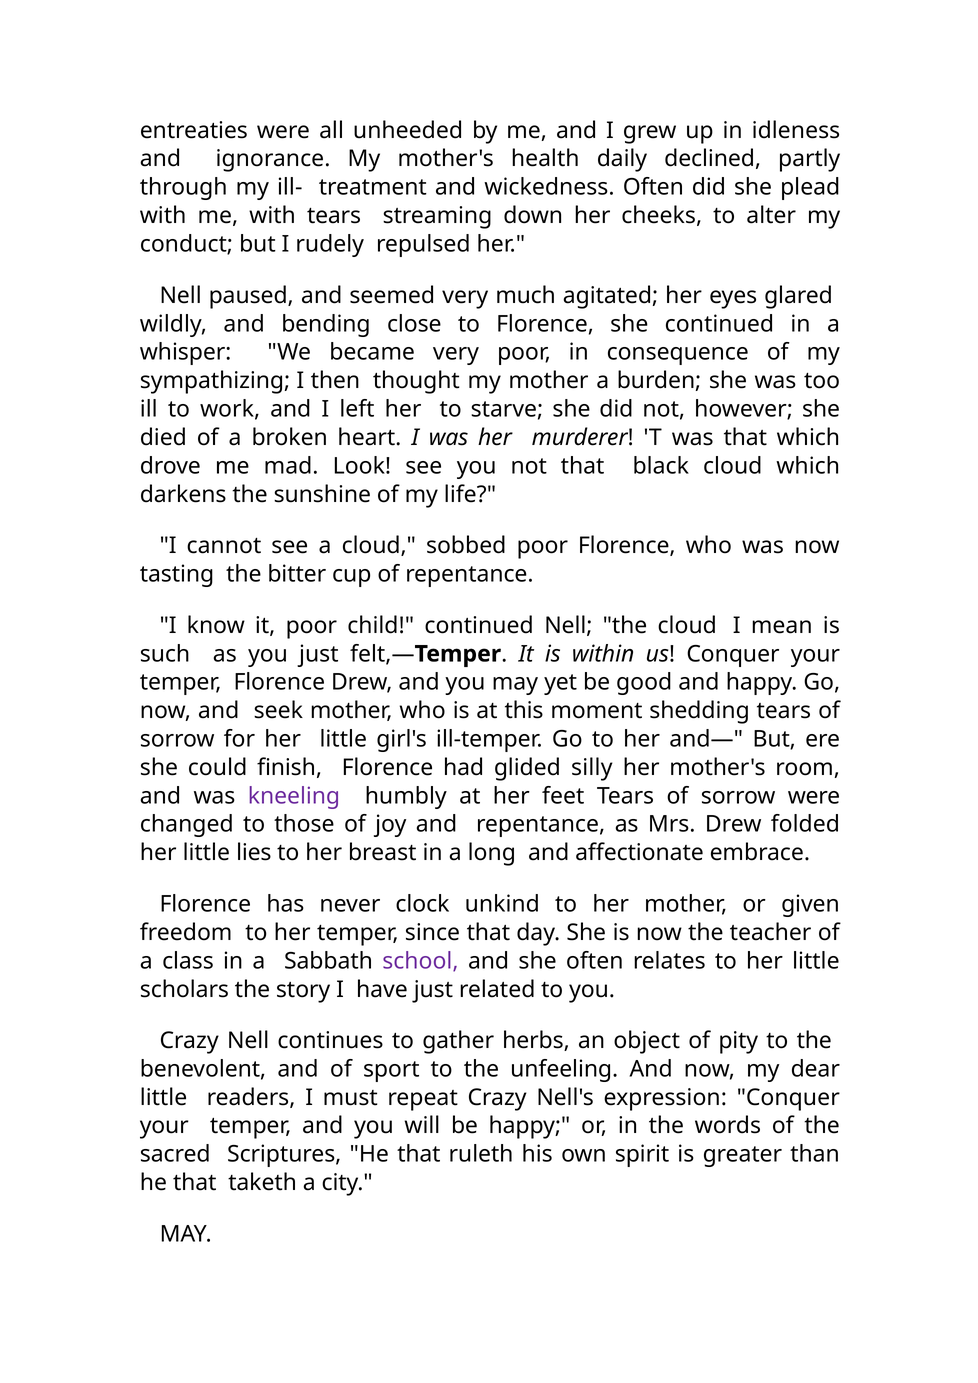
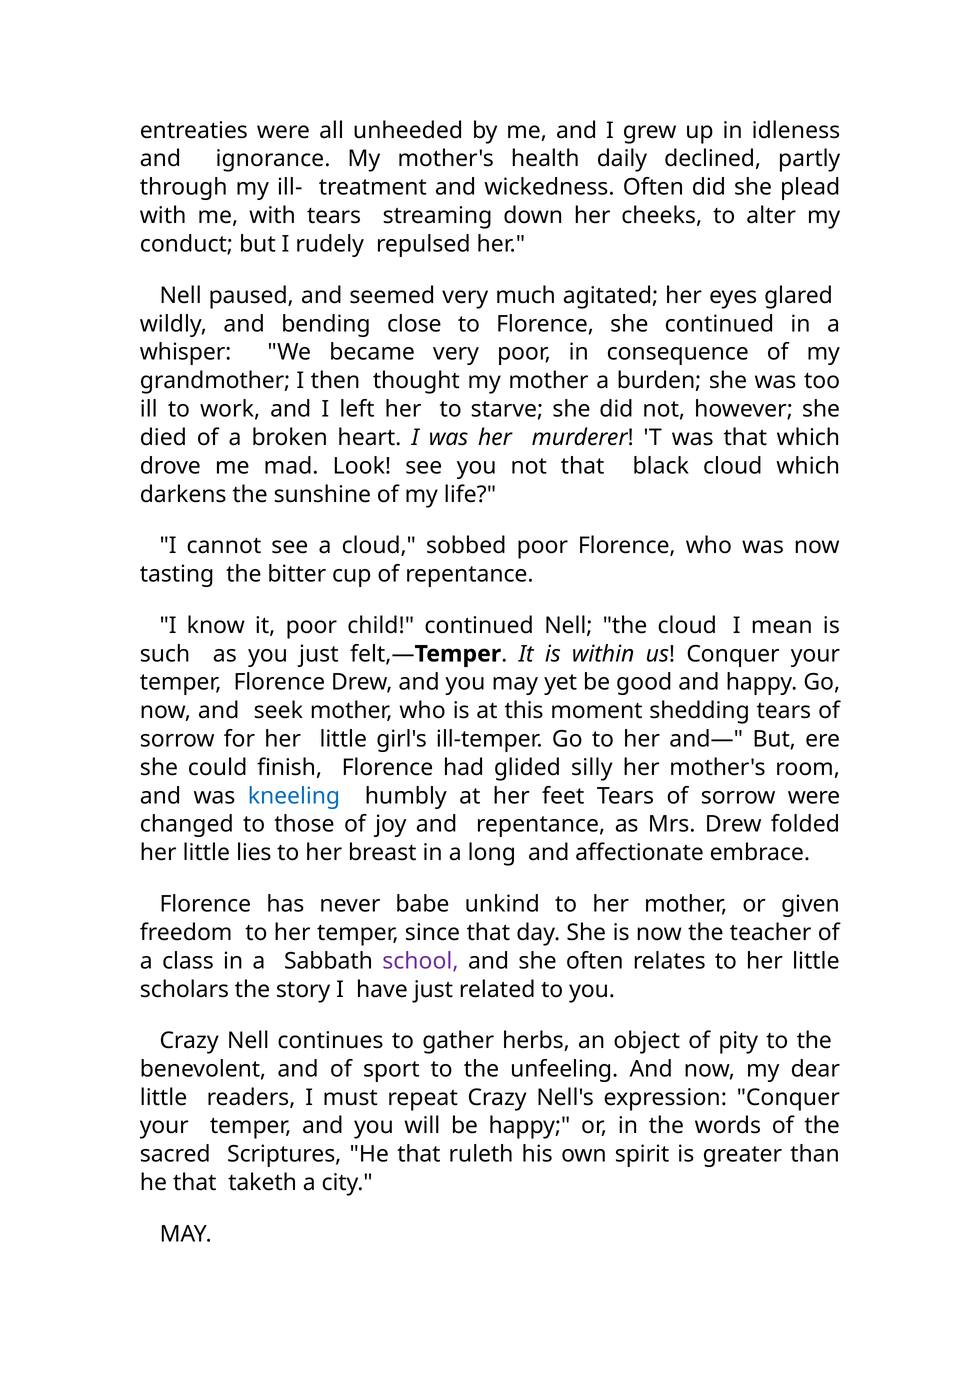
sympathizing: sympathizing -> grandmother
kneeling colour: purple -> blue
clock: clock -> babe
